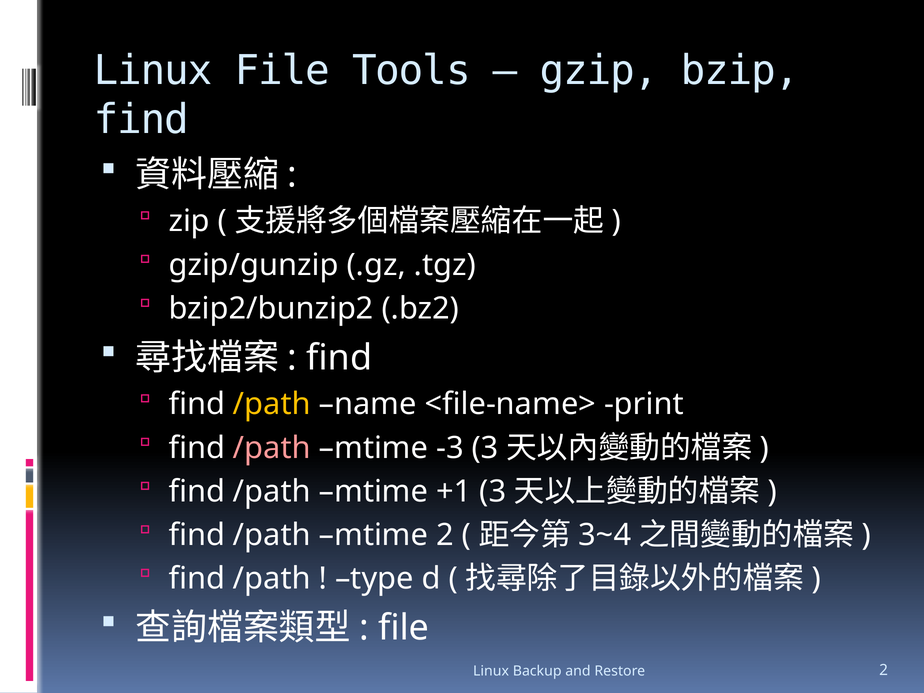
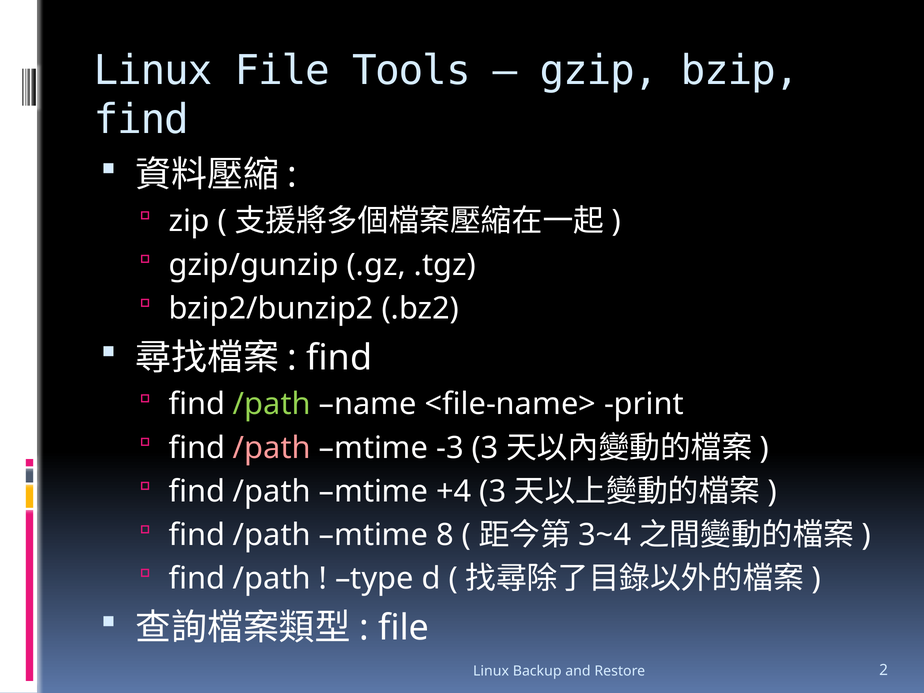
/path at (272, 404) colour: yellow -> light green
+1: +1 -> +4
mtime 2: 2 -> 8
